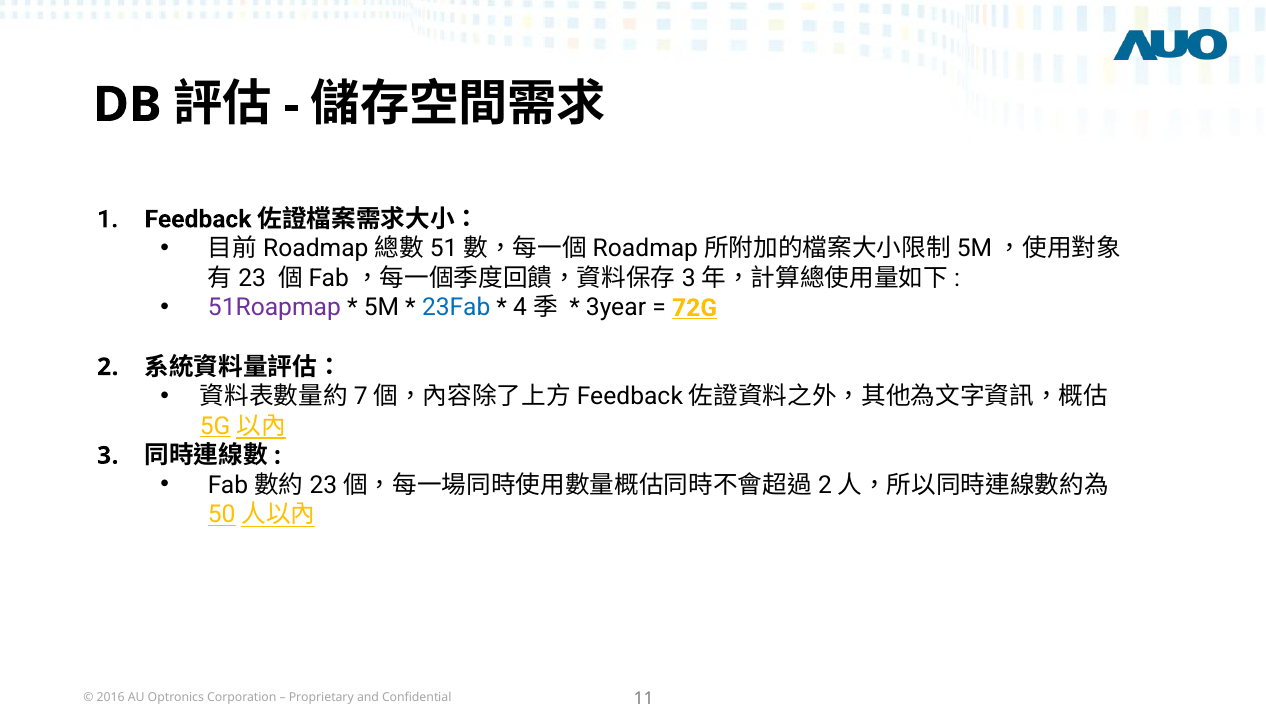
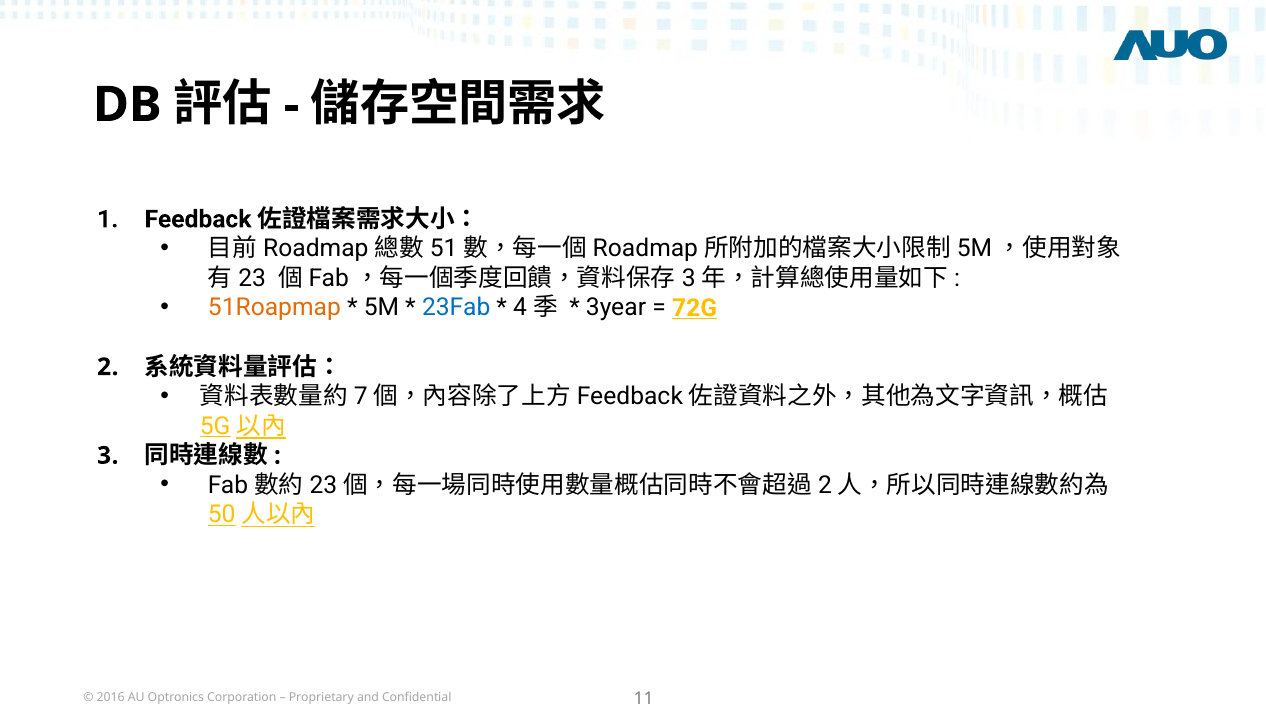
51Roapmap colour: purple -> orange
